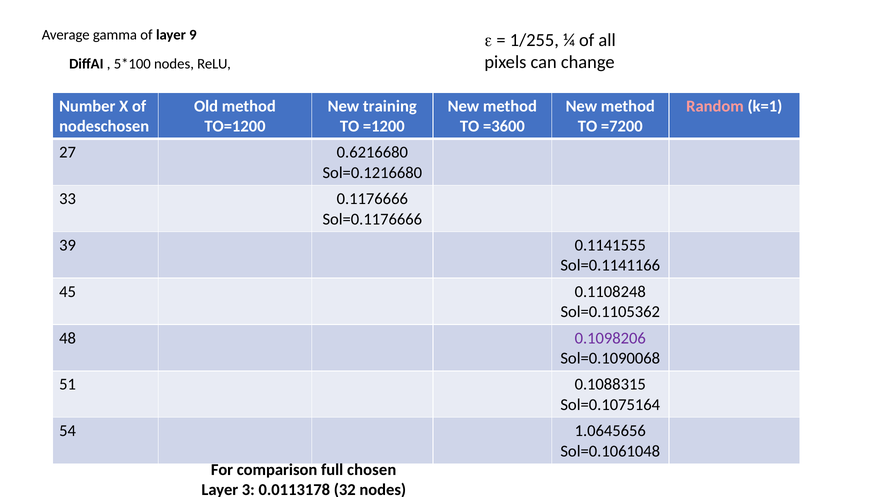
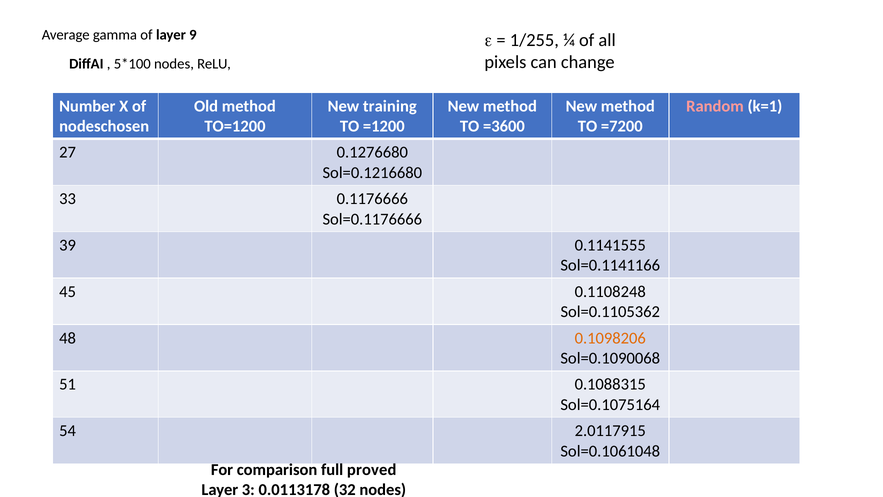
0.6216680: 0.6216680 -> 0.1276680
0.1098206 colour: purple -> orange
1.0645656: 1.0645656 -> 2.0117915
chosen: chosen -> proved
